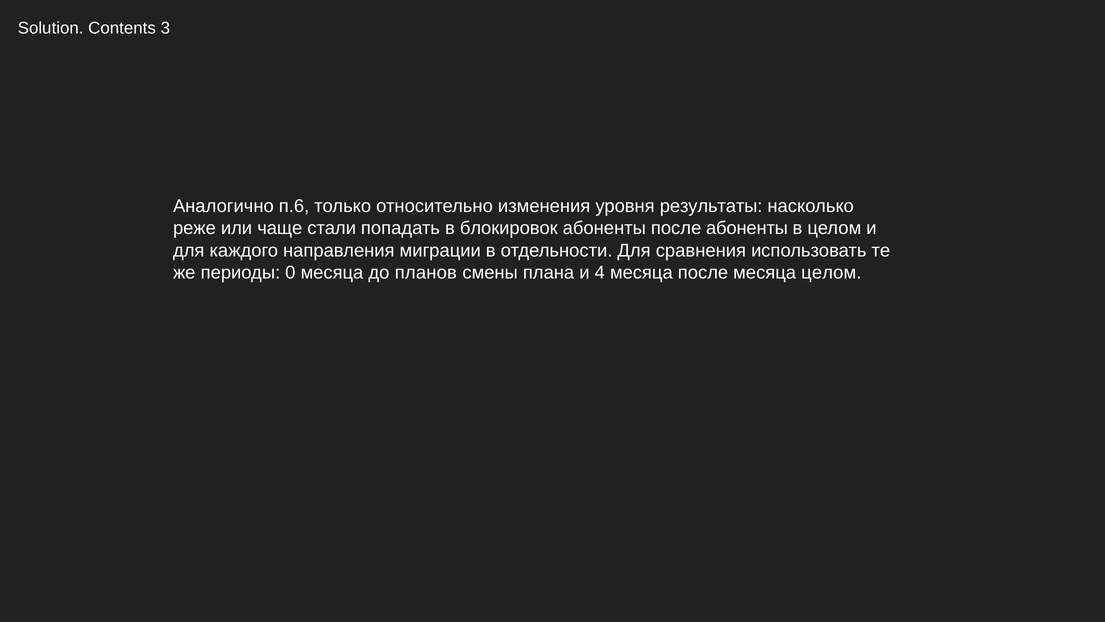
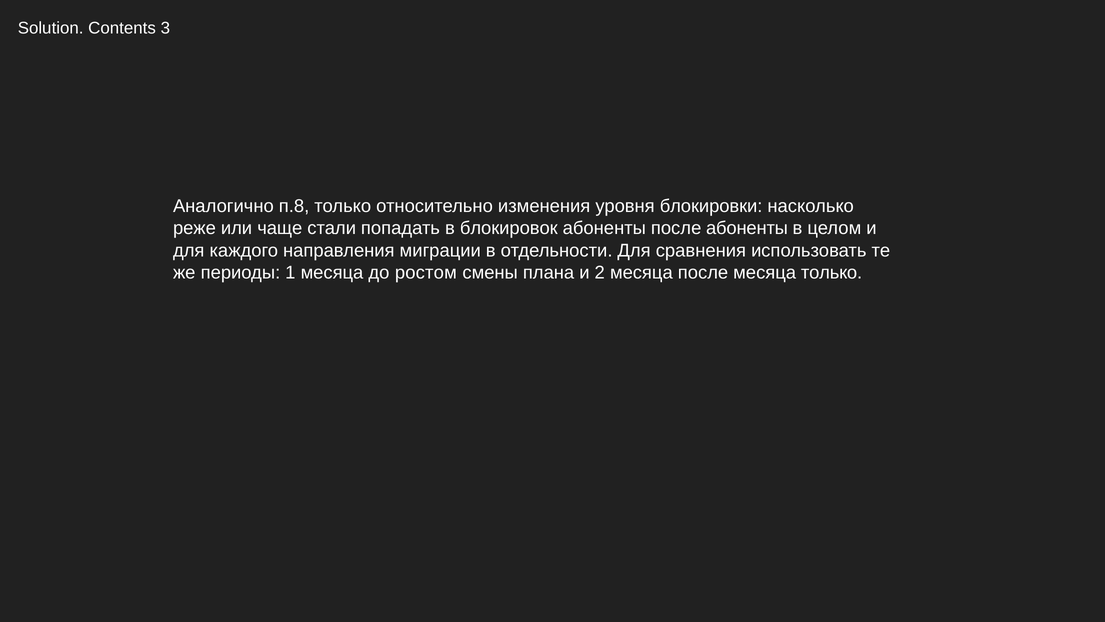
п.6: п.6 -> п.8
результаты: результаты -> блокировки
0: 0 -> 1
планов: планов -> ростом
4: 4 -> 2
месяца целом: целом -> только
